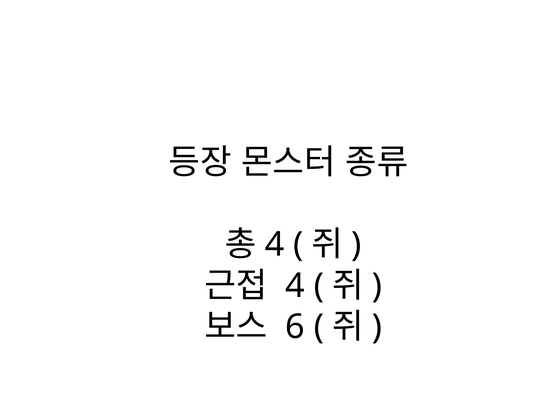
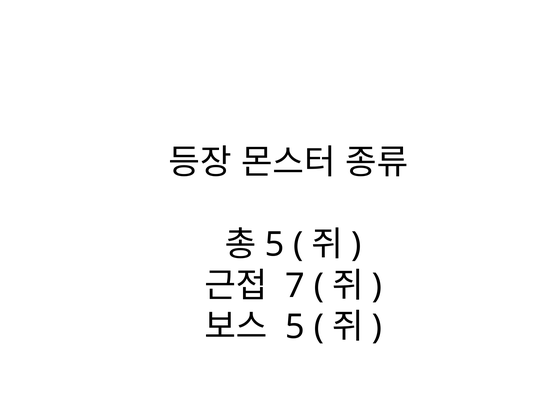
4 at (274, 245): 4 -> 5
4 at (295, 286): 4 -> 7
6 at (295, 327): 6 -> 5
